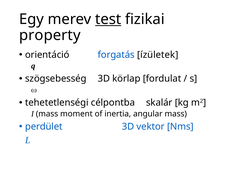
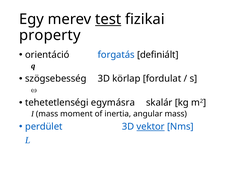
ízületek: ízületek -> definiált
célpontba: célpontba -> egymásra
vektor underline: none -> present
